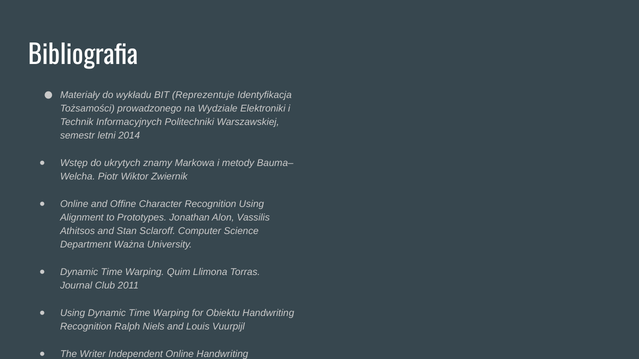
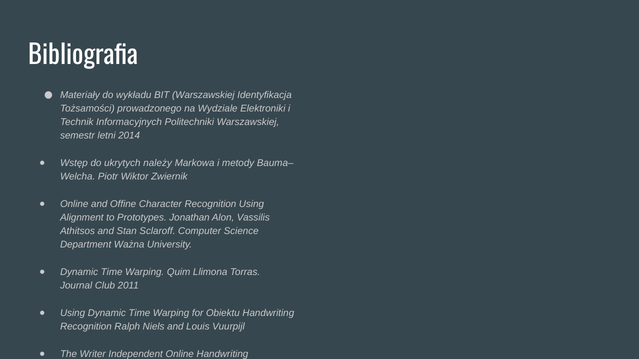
BIT Reprezentuje: Reprezentuje -> Warszawskiej
znamy: znamy -> należy
